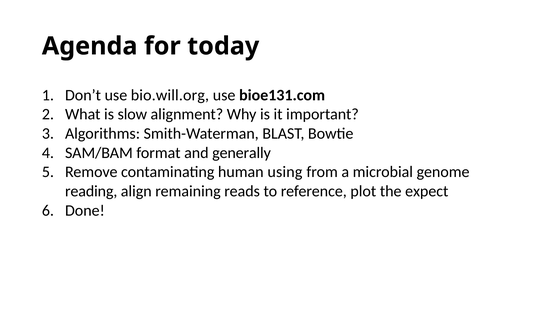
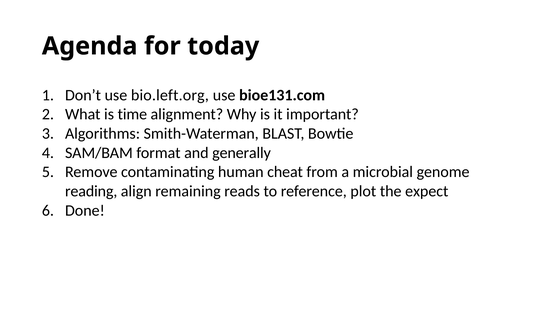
bio.will.org: bio.will.org -> bio.left.org
slow: slow -> time
using: using -> cheat
